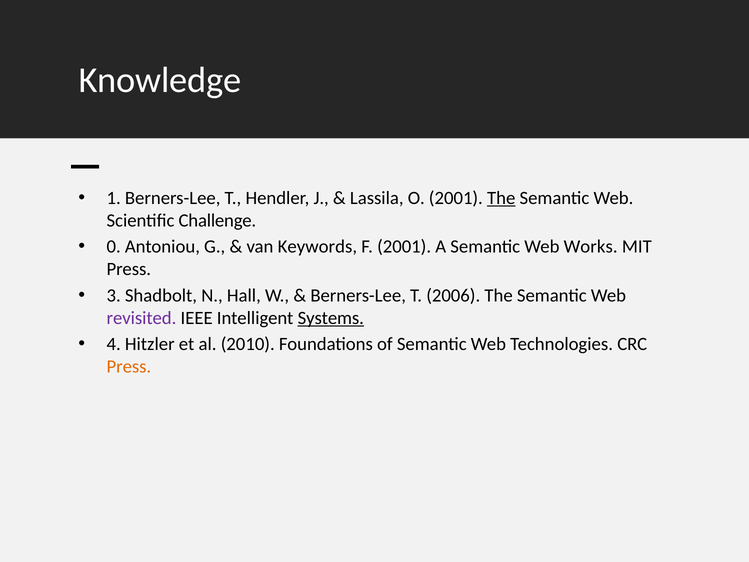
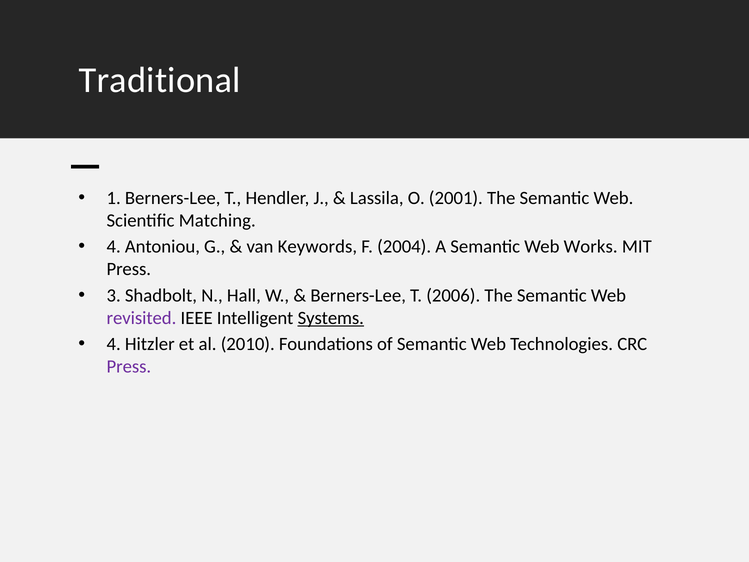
Knowledge: Knowledge -> Traditional
The at (501, 198) underline: present -> none
Challenge: Challenge -> Matching
0 at (114, 247): 0 -> 4
F 2001: 2001 -> 2004
Press at (129, 366) colour: orange -> purple
